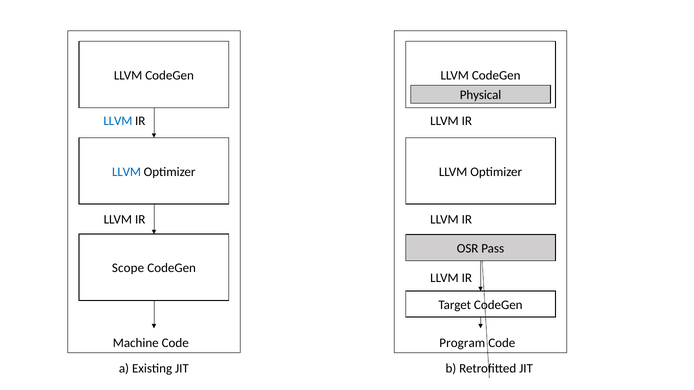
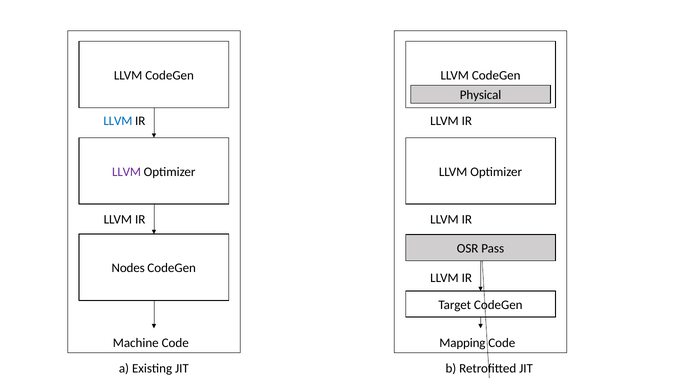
LLVM at (127, 172) colour: blue -> purple
Scope: Scope -> Nodes
Program: Program -> Mapping
